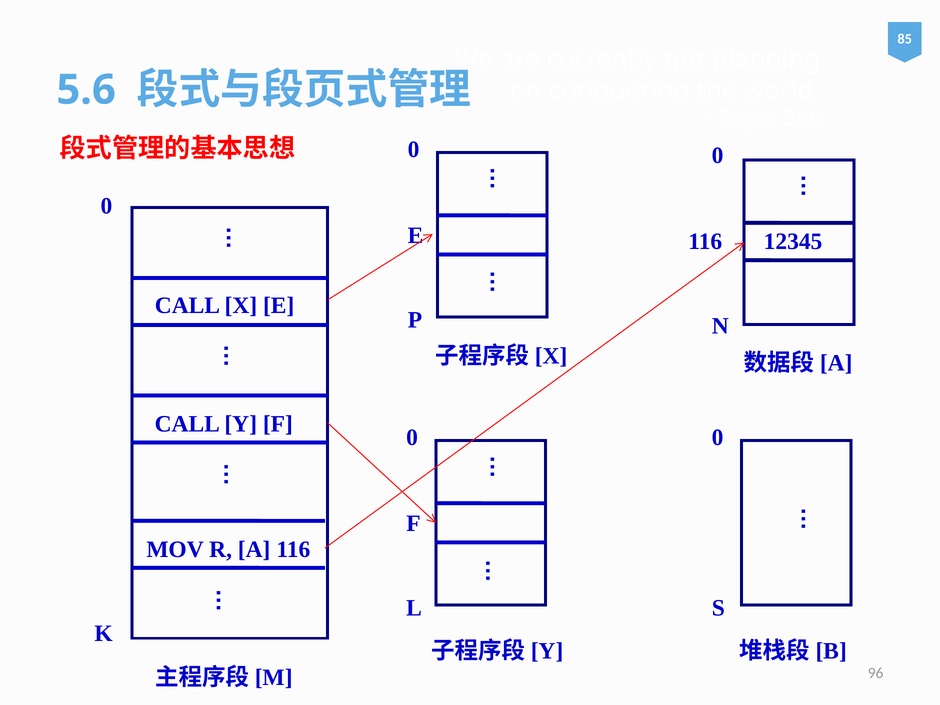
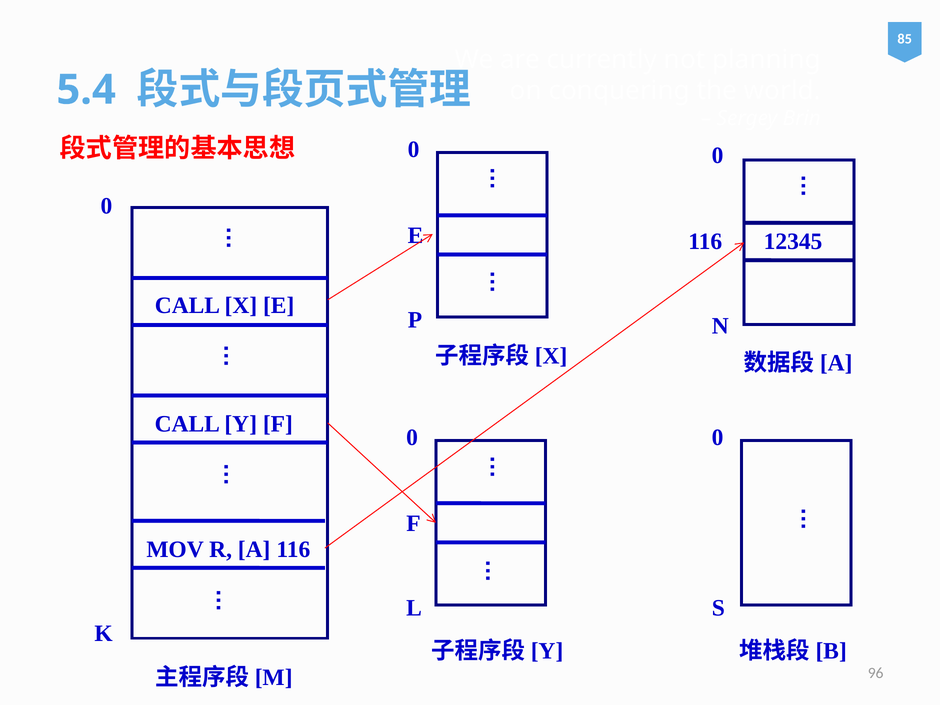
5.6: 5.6 -> 5.4
